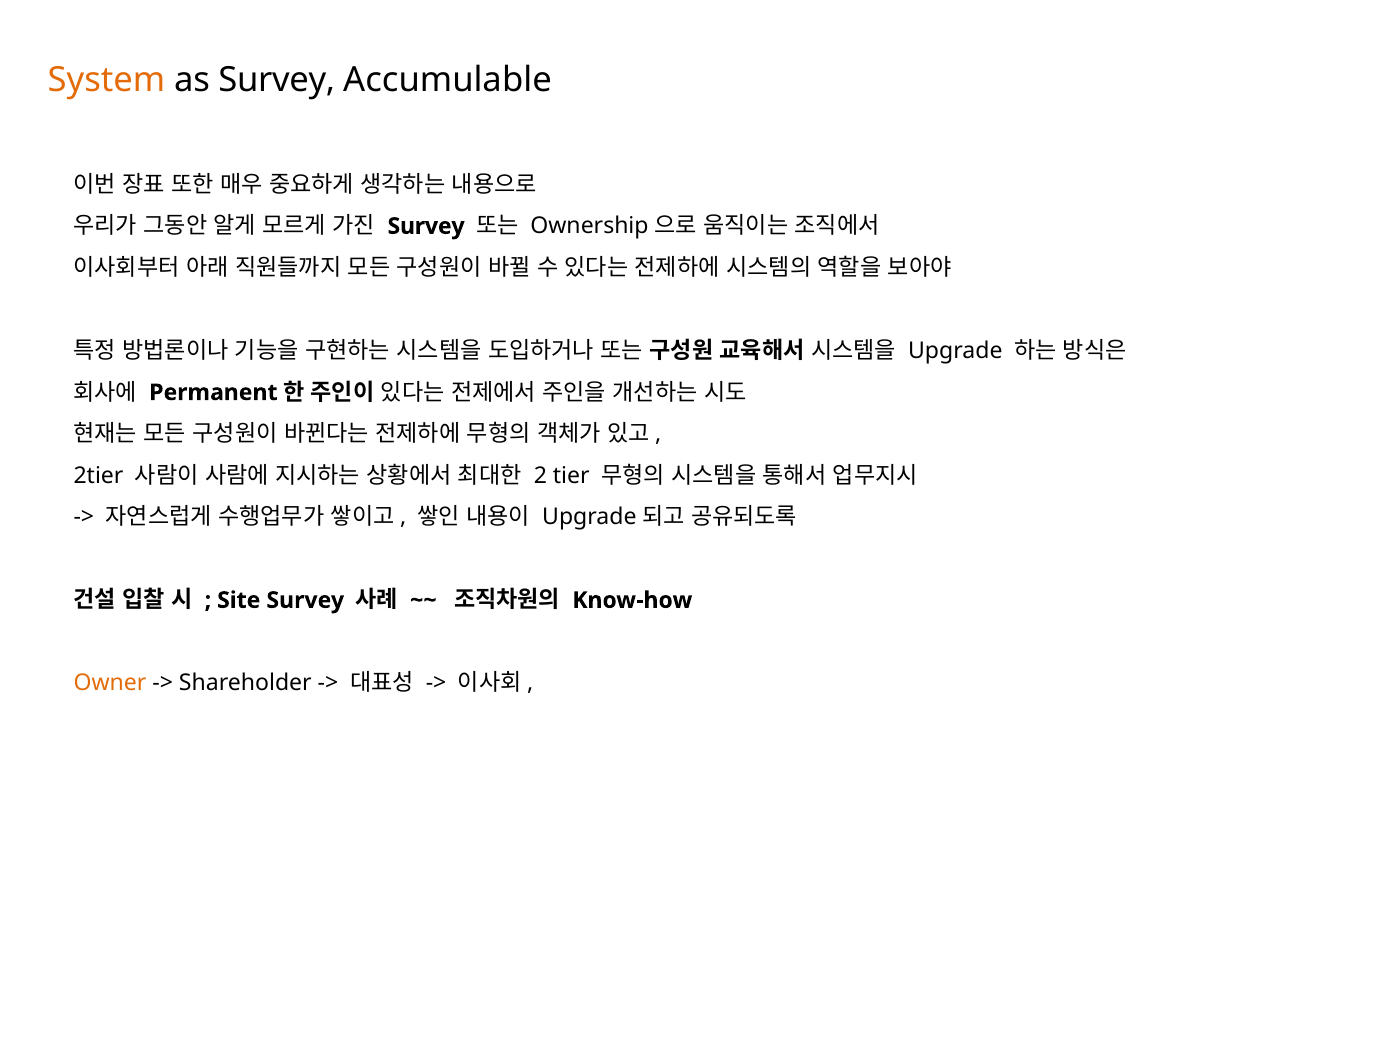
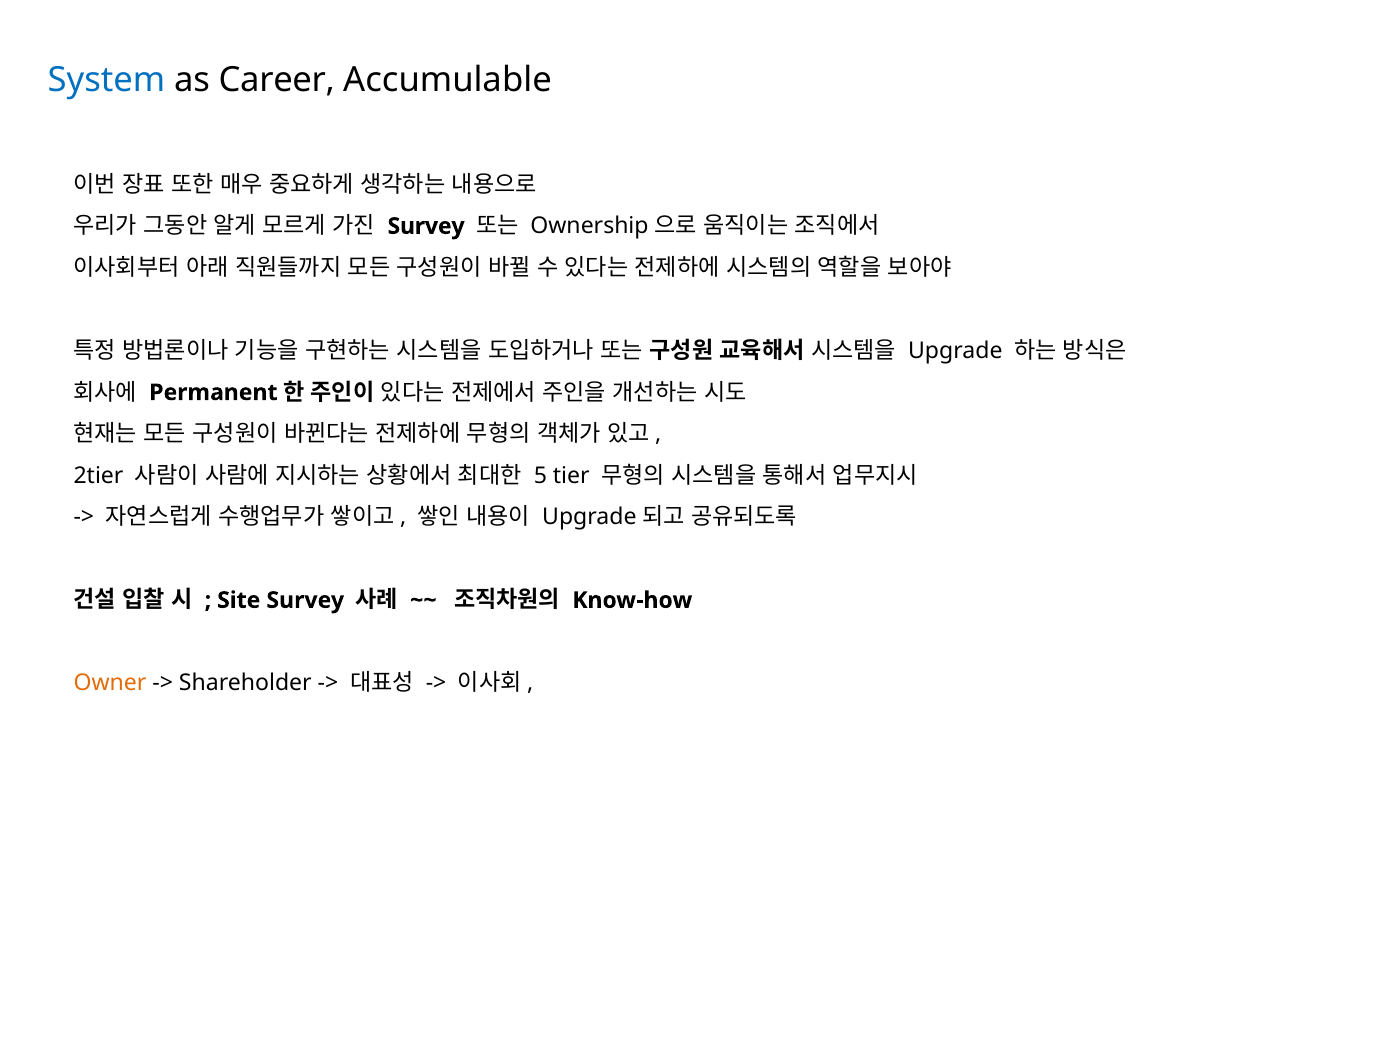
System colour: orange -> blue
as Survey: Survey -> Career
2: 2 -> 5
